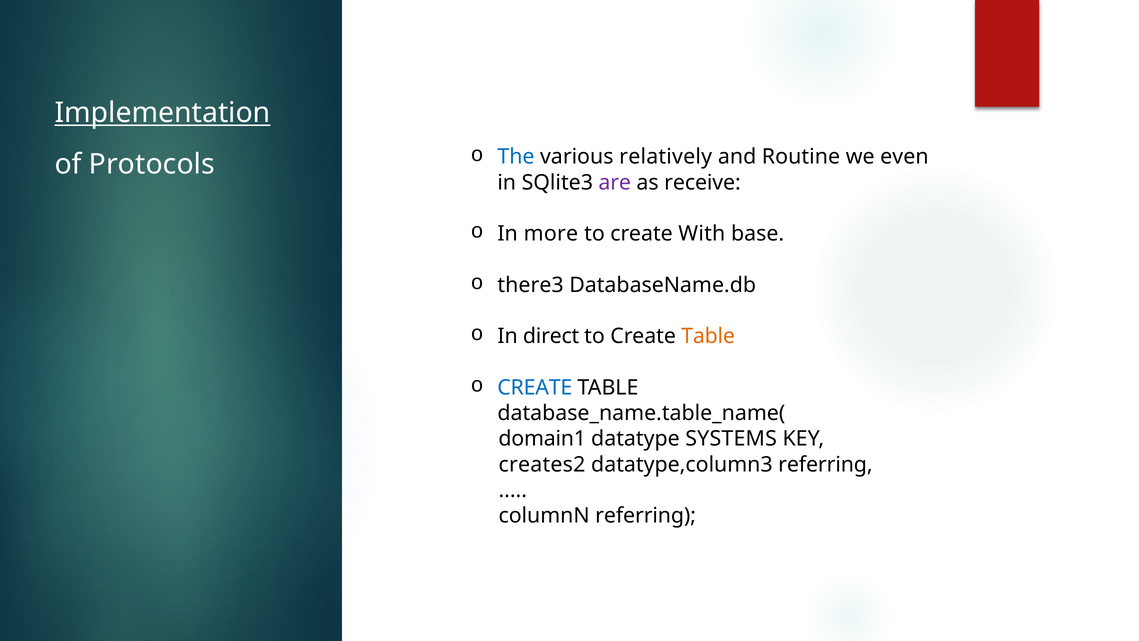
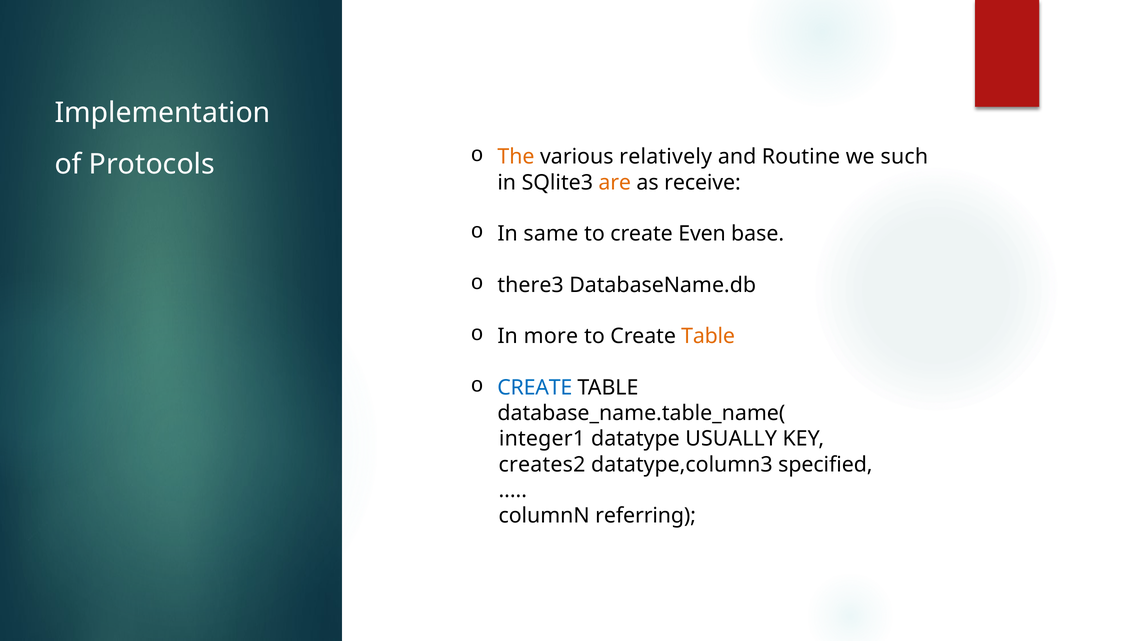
Implementation underline: present -> none
The colour: blue -> orange
even: even -> such
are colour: purple -> orange
more: more -> same
With: With -> Even
direct: direct -> more
domain1: domain1 -> integer1
SYSTEMS: SYSTEMS -> USUALLY
datatype,column3 referring: referring -> specified
